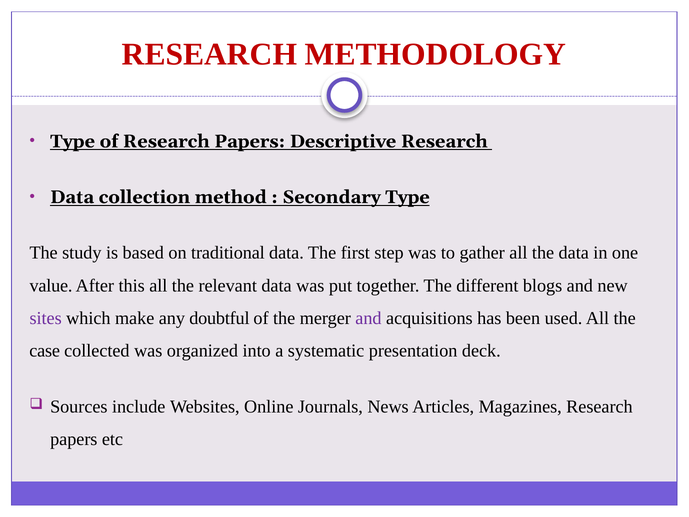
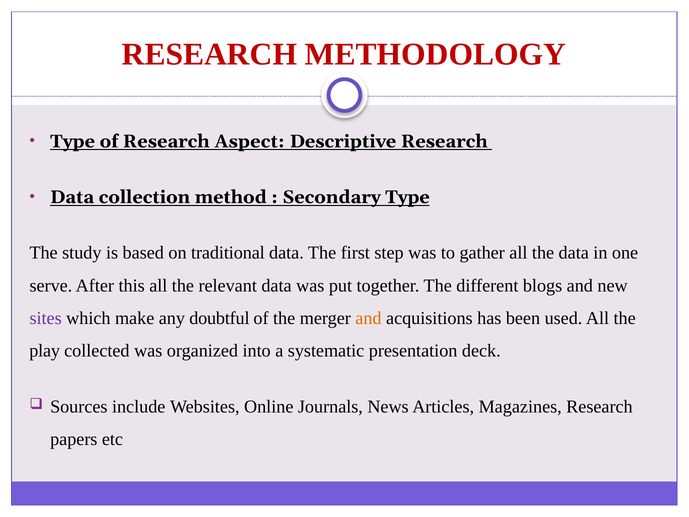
of Research Papers: Papers -> Aspect
value: value -> serve
and at (368, 318) colour: purple -> orange
case: case -> play
